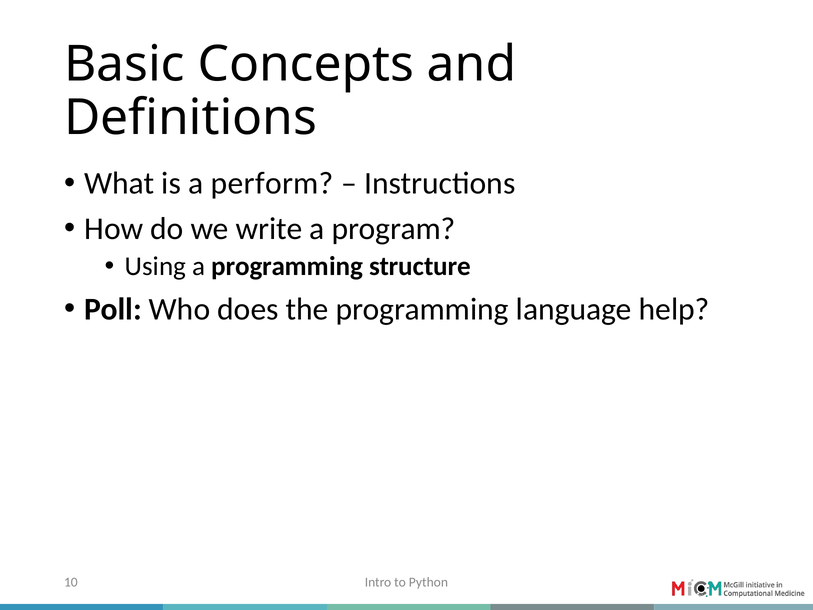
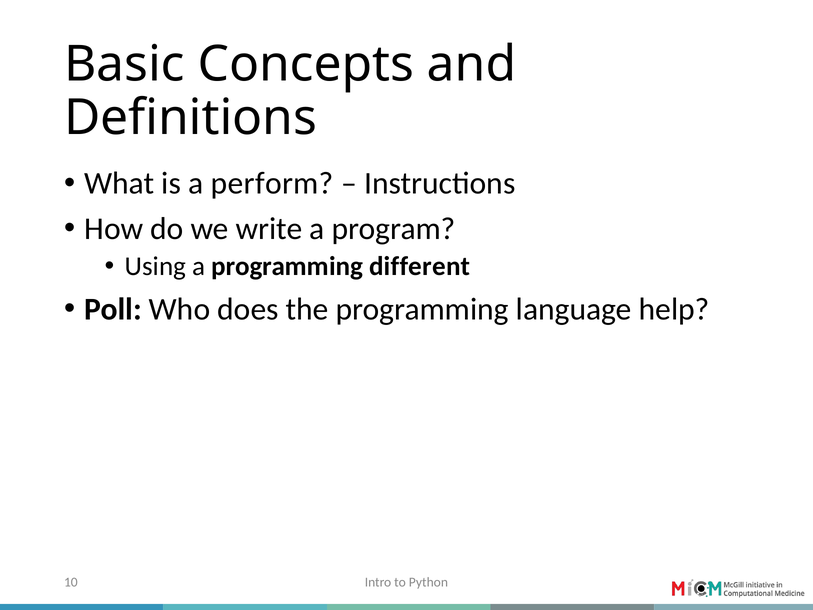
structure: structure -> different
